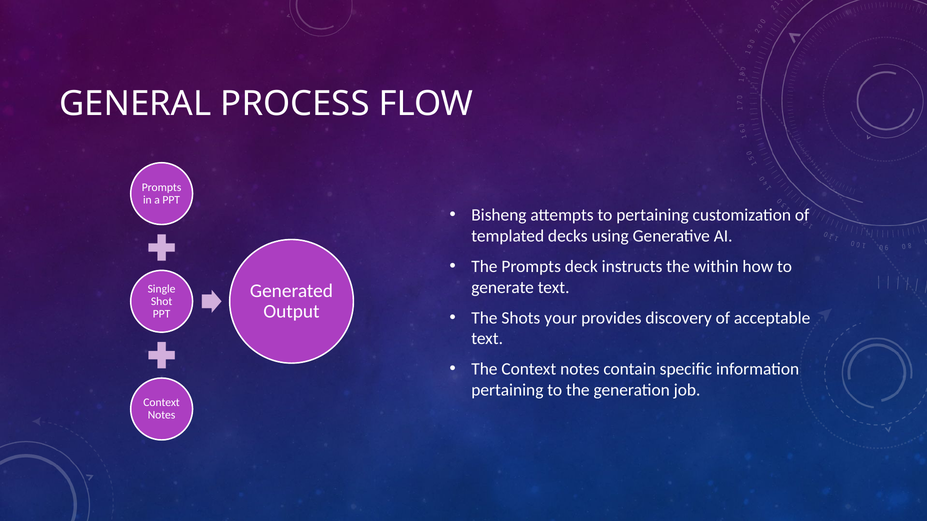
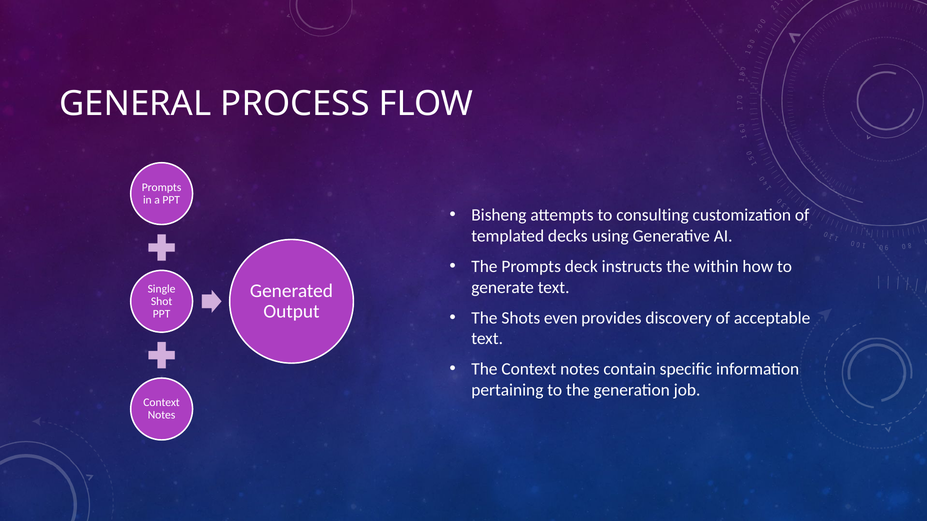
to pertaining: pertaining -> consulting
your: your -> even
